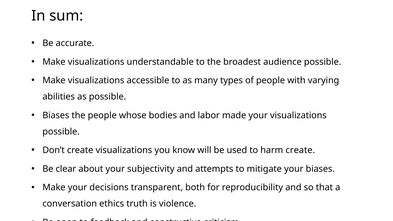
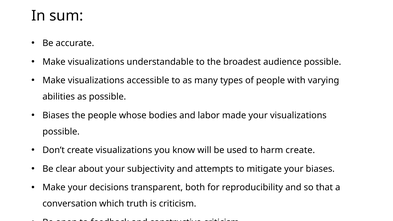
ethics: ethics -> which
is violence: violence -> criticism
